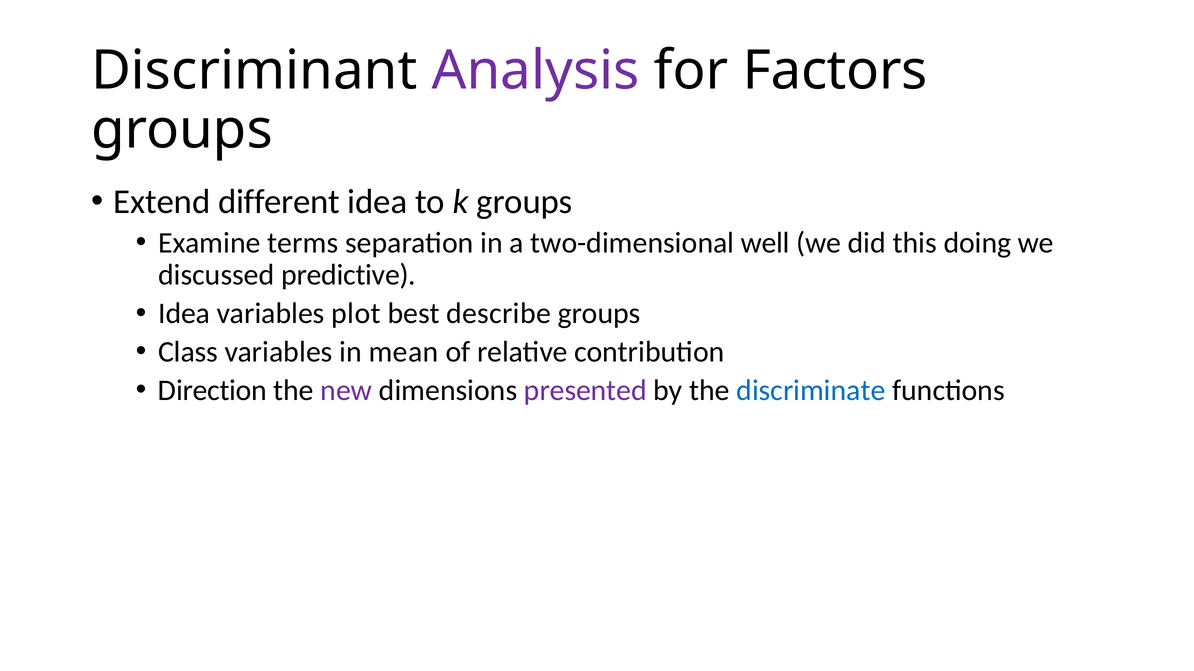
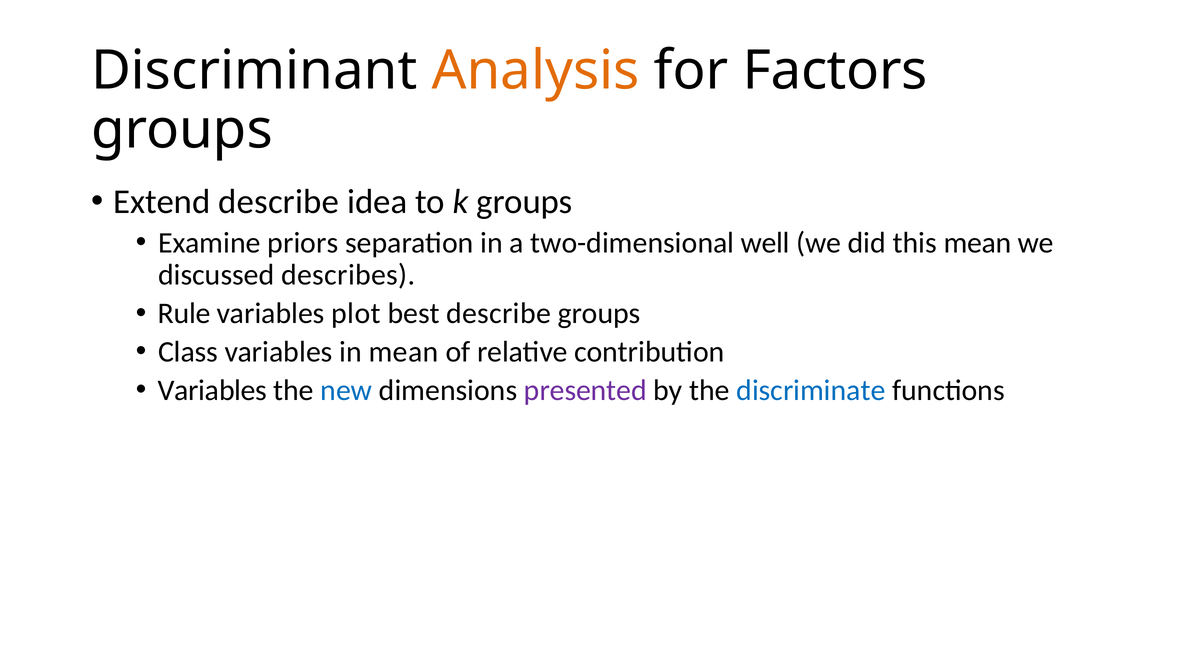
Analysis colour: purple -> orange
Extend different: different -> describe
terms: terms -> priors
this doing: doing -> mean
predictive: predictive -> describes
Idea at (184, 314): Idea -> Rule
Direction at (212, 391): Direction -> Variables
new colour: purple -> blue
